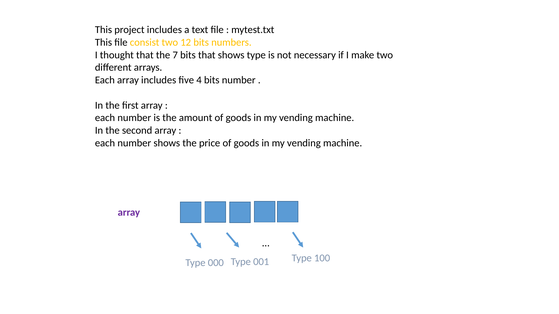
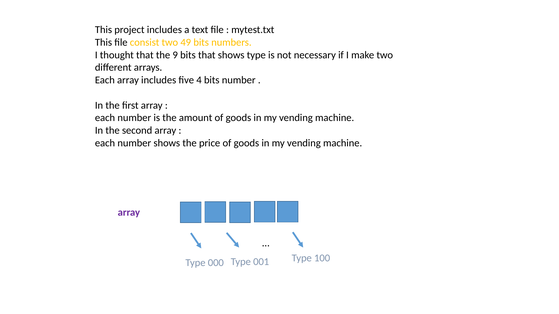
12: 12 -> 49
7: 7 -> 9
